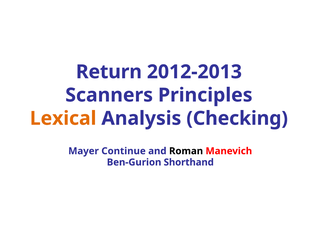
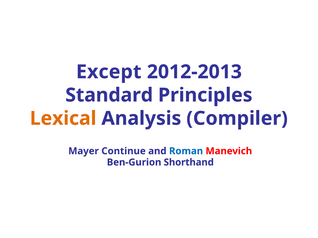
Return: Return -> Except
Scanners: Scanners -> Standard
Checking: Checking -> Compiler
Roman colour: black -> blue
